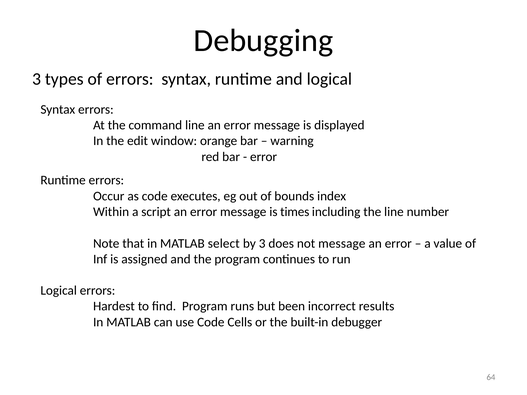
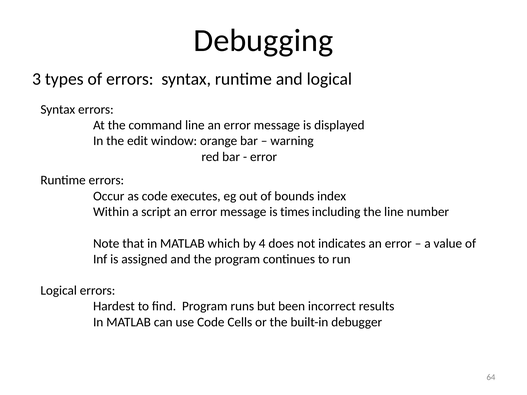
select: select -> which
by 3: 3 -> 4
not message: message -> indicates
